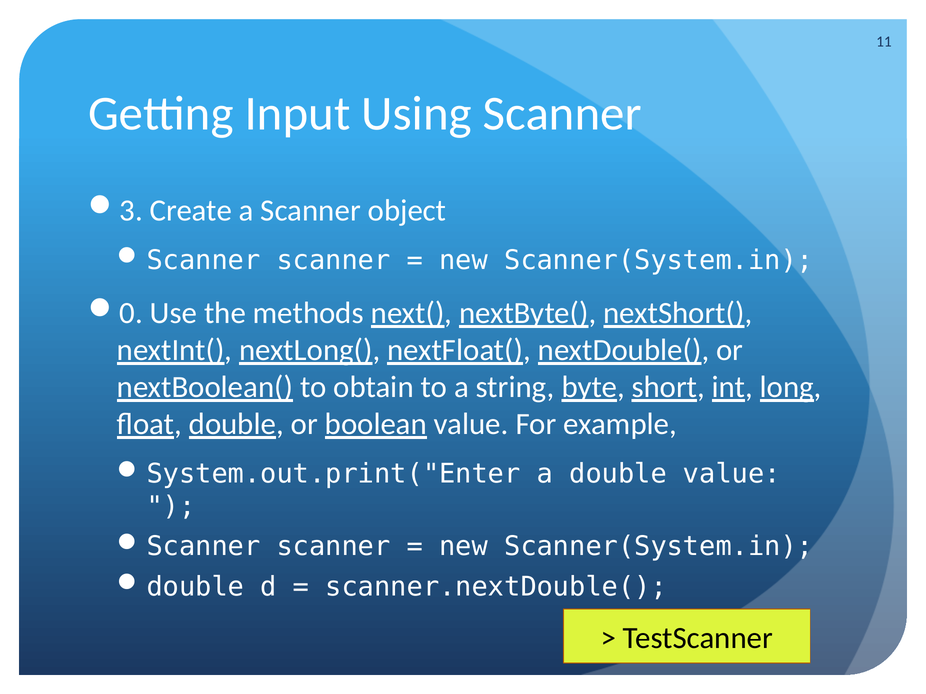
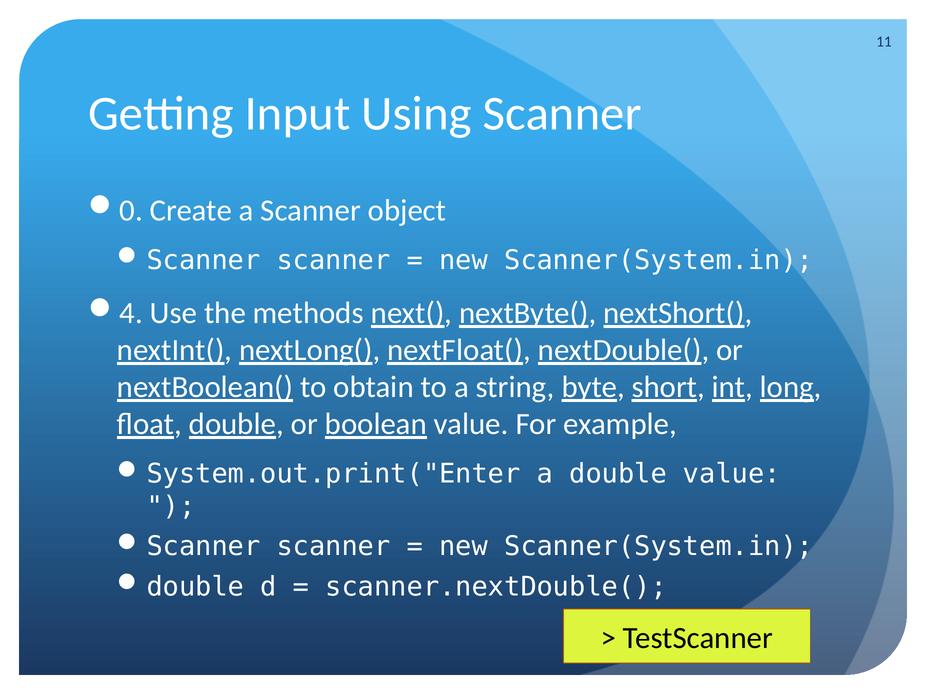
3: 3 -> 0
0: 0 -> 4
